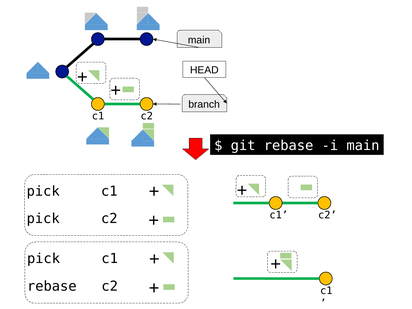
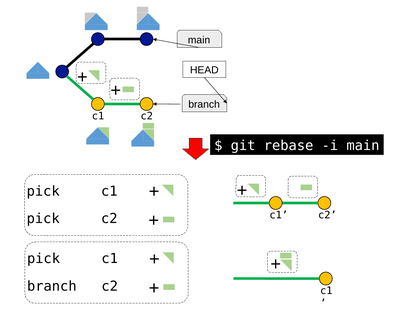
rebase at (52, 286): rebase -> branch
